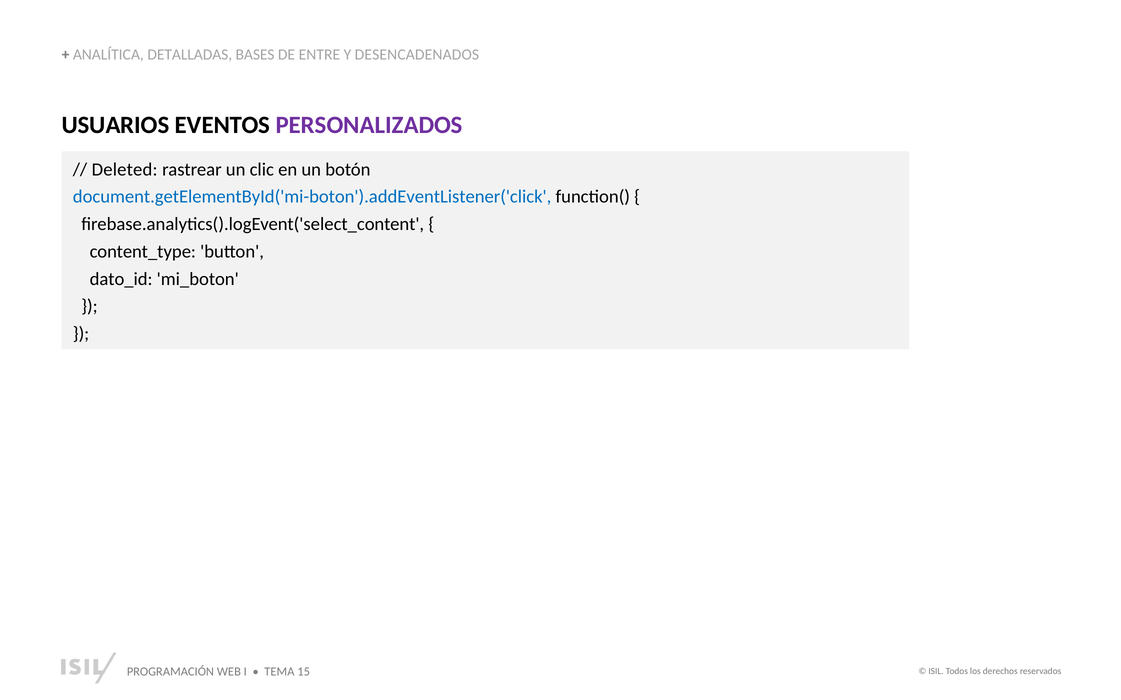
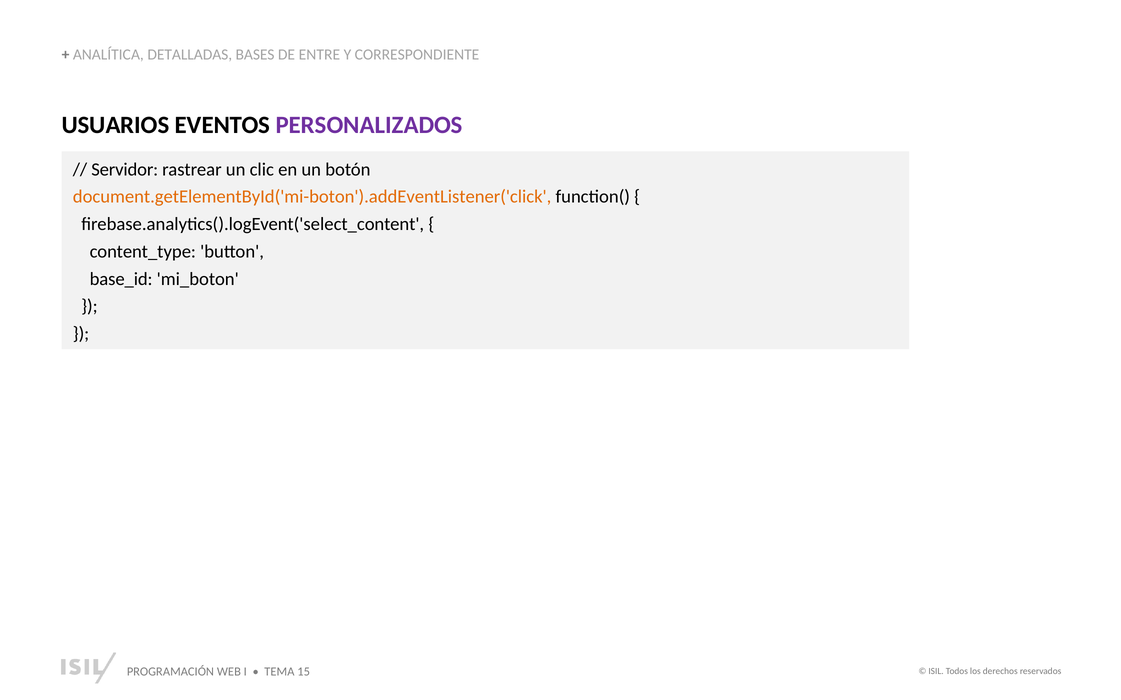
DESENCADENADOS: DESENCADENADOS -> CORRESPONDIENTE
Deleted: Deleted -> Servidor
document.getElementById('mi-boton').addEventListener('click colour: blue -> orange
dato_id: dato_id -> base_id
